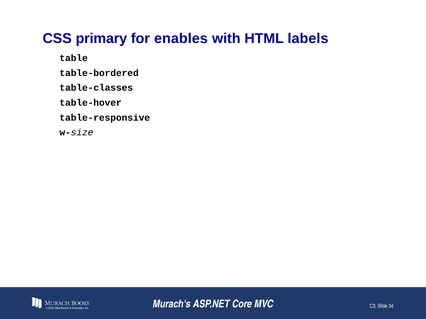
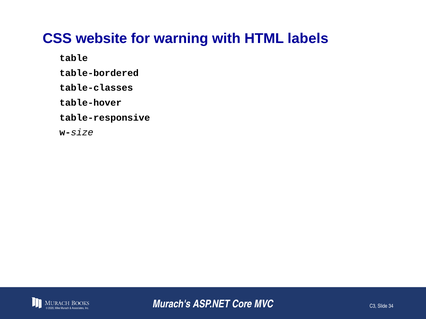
primary: primary -> website
enables: enables -> warning
